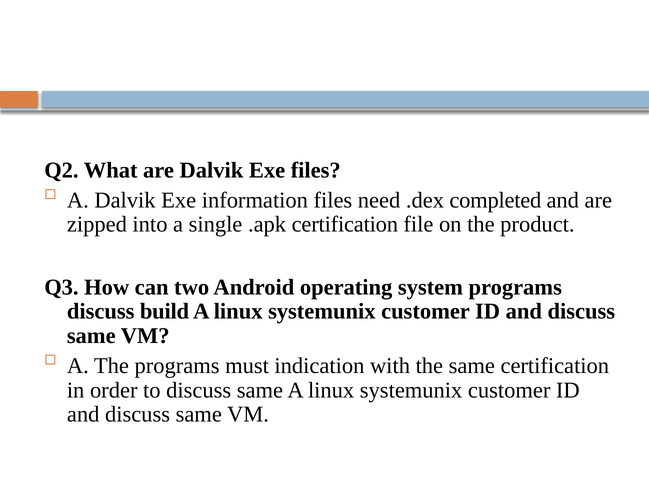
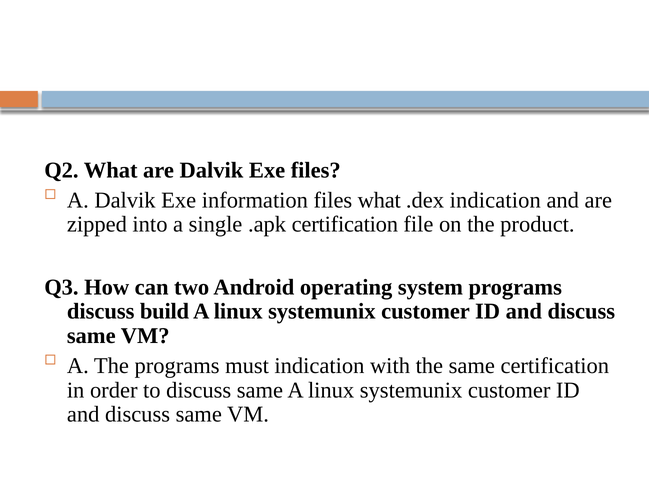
files need: need -> what
.dex completed: completed -> indication
